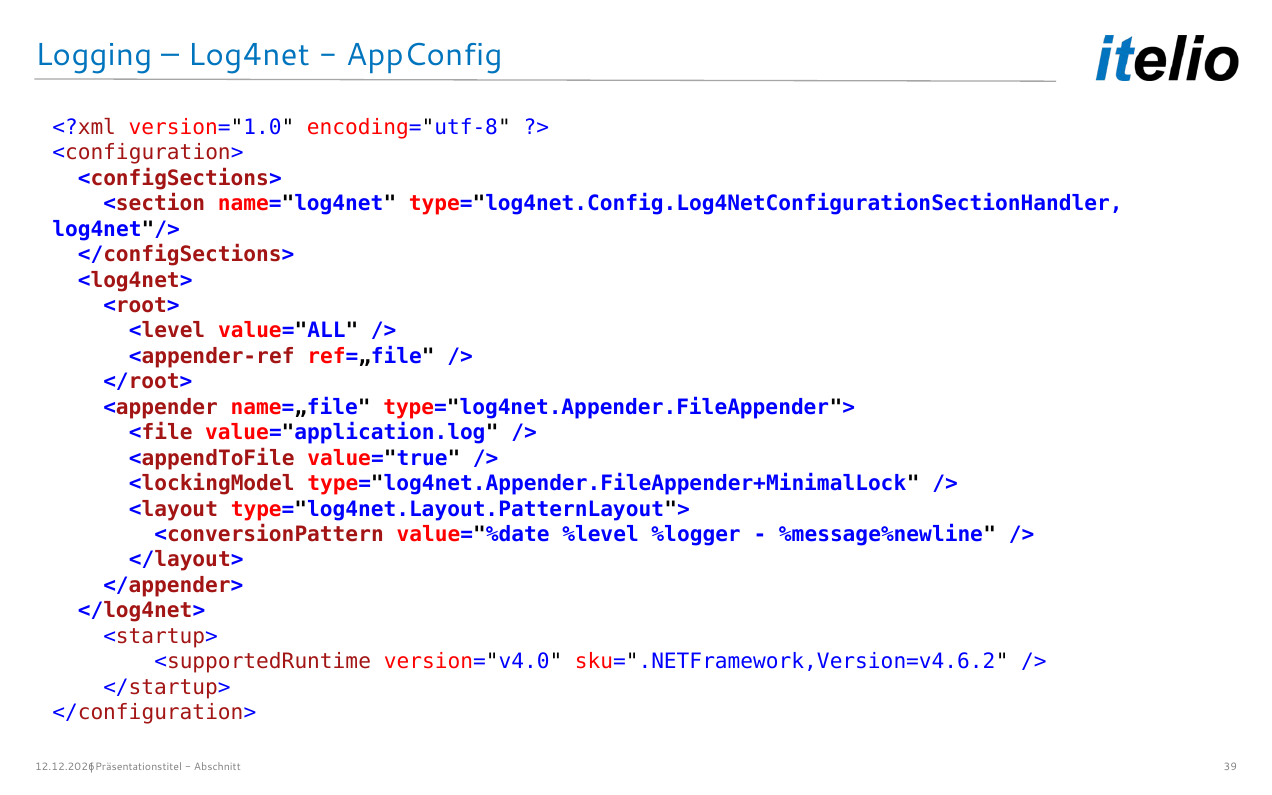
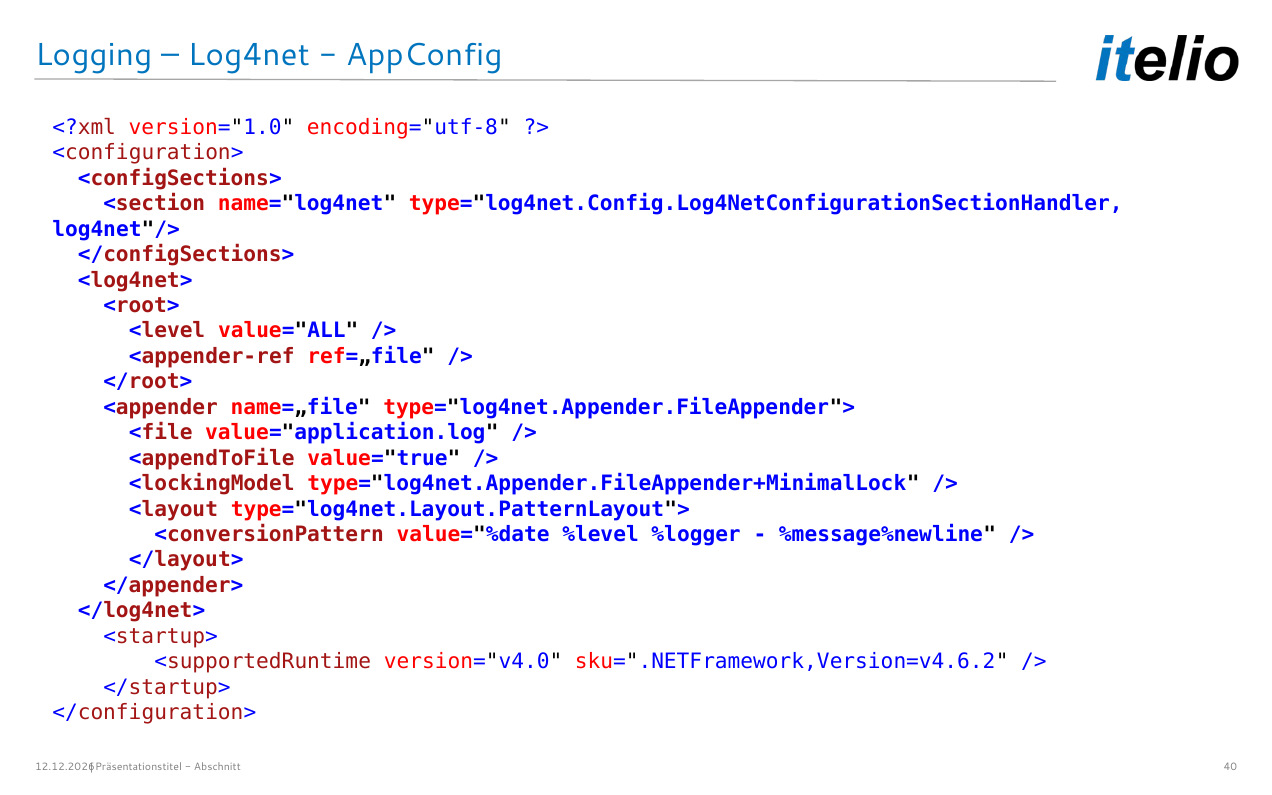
39: 39 -> 40
